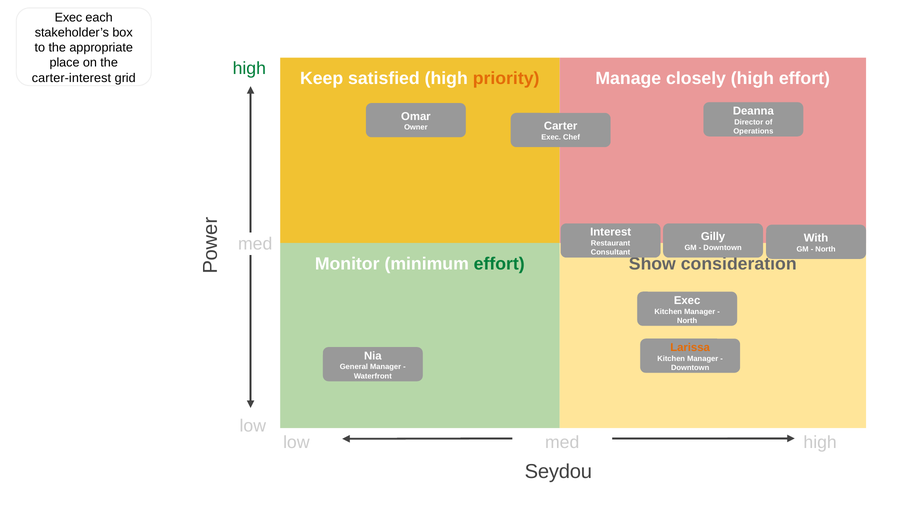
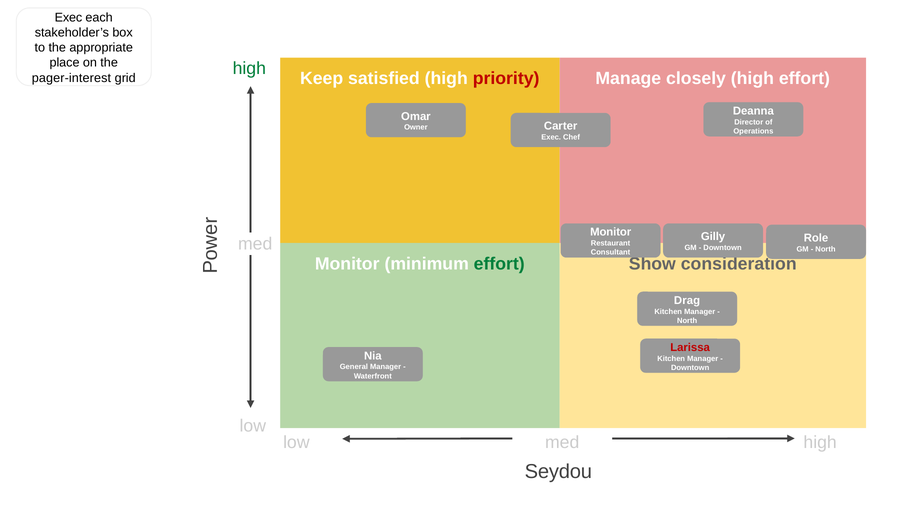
priority colour: orange -> red
carter-interest: carter-interest -> pager-interest
Interest at (611, 232): Interest -> Monitor
With: With -> Role
Exec at (687, 301): Exec -> Drag
Larissa colour: orange -> red
